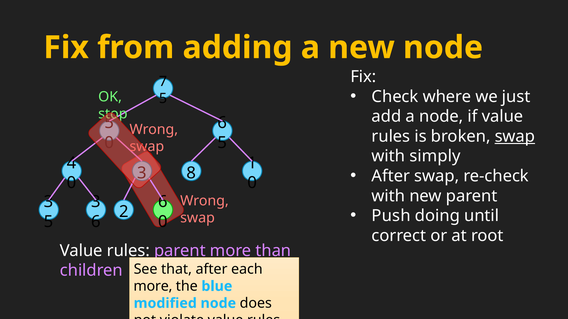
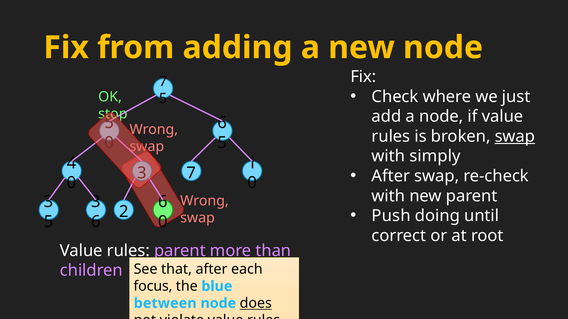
8 at (191, 173): 8 -> 7
more at (153, 287): more -> focus
modified: modified -> between
does underline: none -> present
